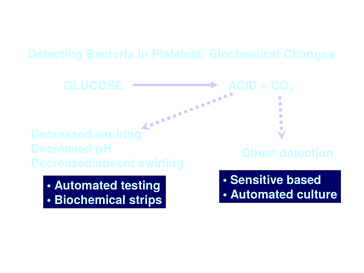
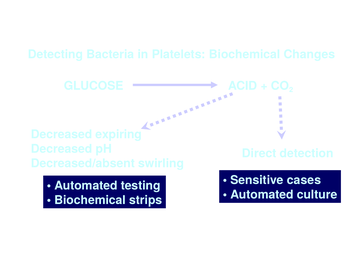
based: based -> cases
